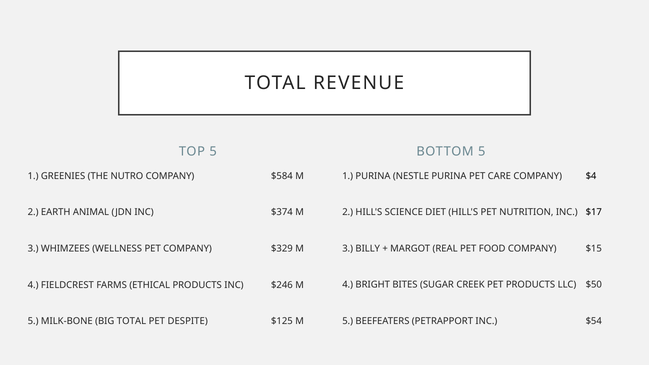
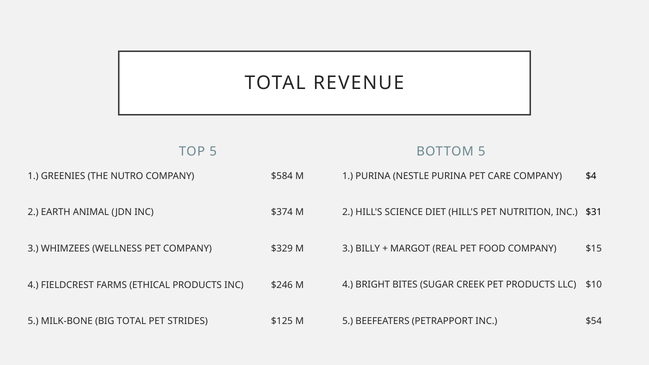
$17: $17 -> $31
$50: $50 -> $10
DESPITE: DESPITE -> STRIDES
